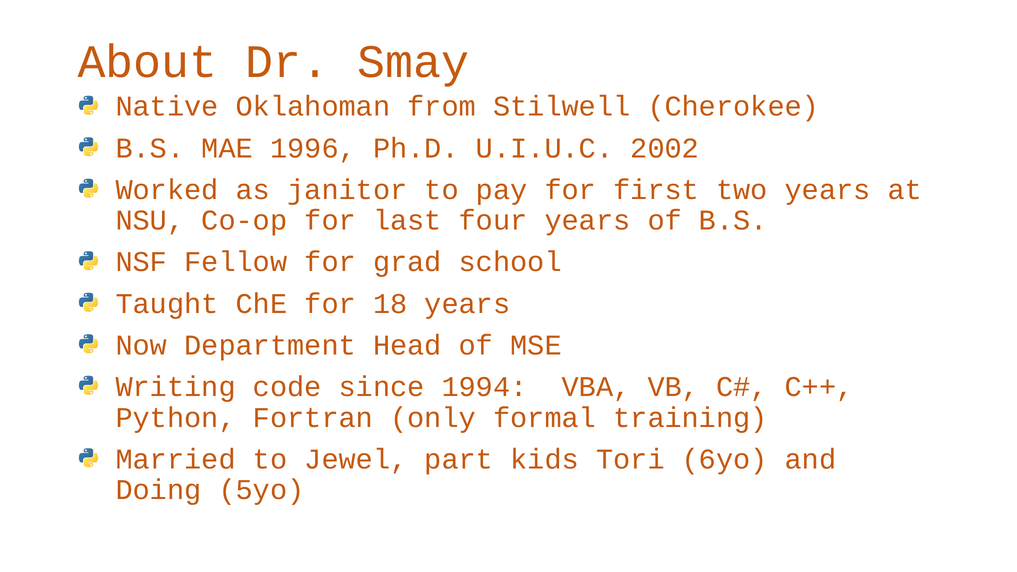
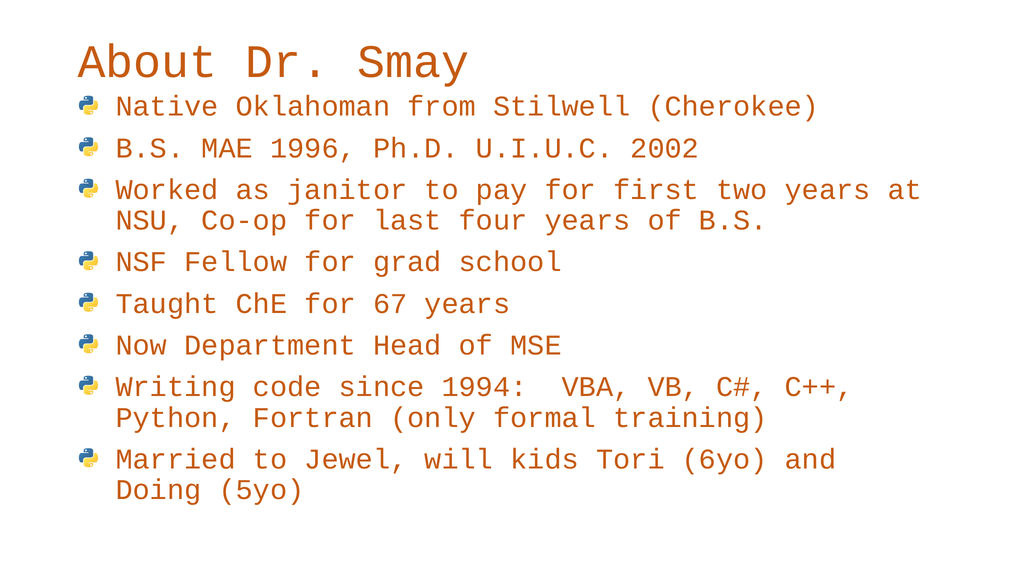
18: 18 -> 67
part: part -> will
